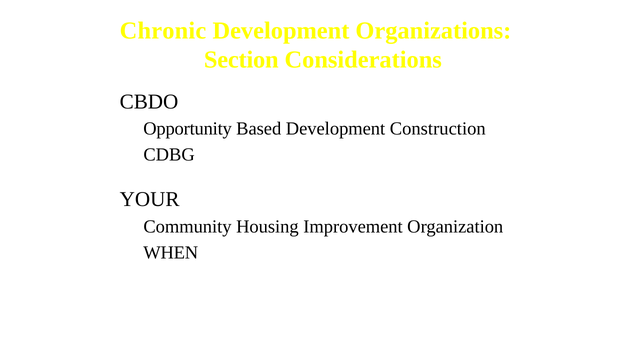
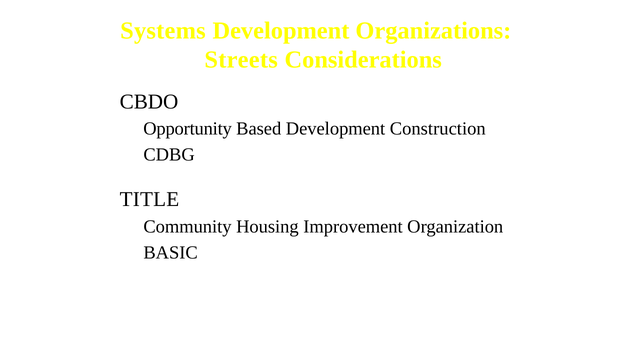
Chronic: Chronic -> Systems
Section: Section -> Streets
YOUR: YOUR -> TITLE
WHEN: WHEN -> BASIC
